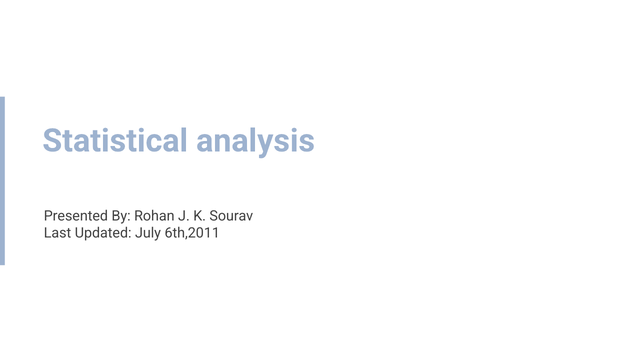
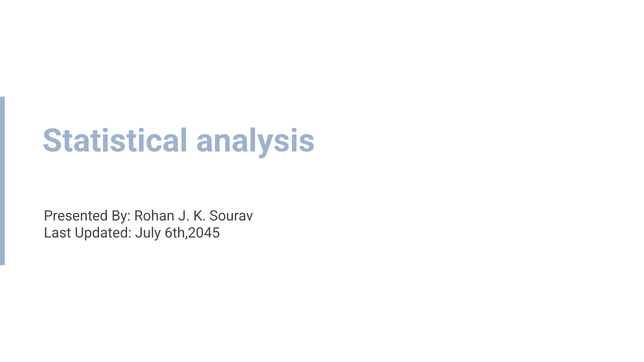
6th,2011: 6th,2011 -> 6th,2045
